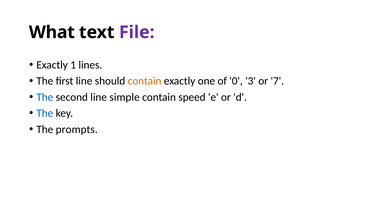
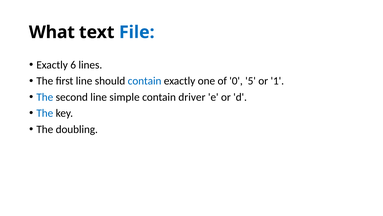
File colour: purple -> blue
1: 1 -> 6
contain at (145, 81) colour: orange -> blue
3: 3 -> 5
7: 7 -> 1
speed: speed -> driver
prompts: prompts -> doubling
